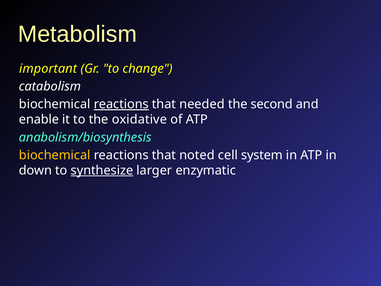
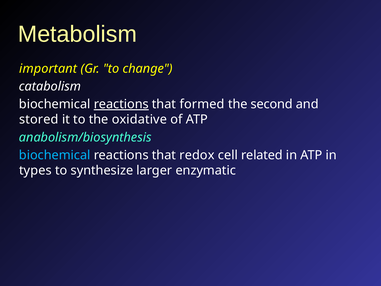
needed: needed -> formed
enable: enable -> stored
biochemical at (55, 155) colour: yellow -> light blue
noted: noted -> redox
system: system -> related
down: down -> types
synthesize underline: present -> none
